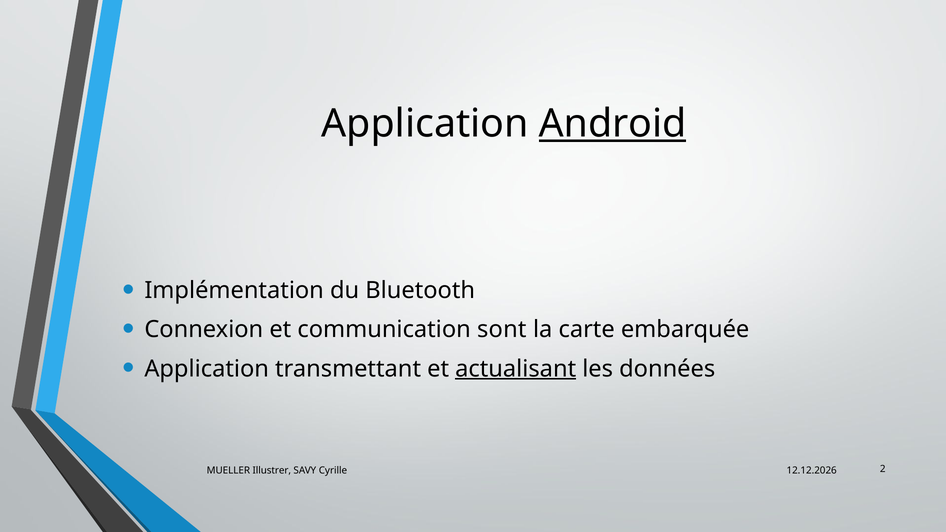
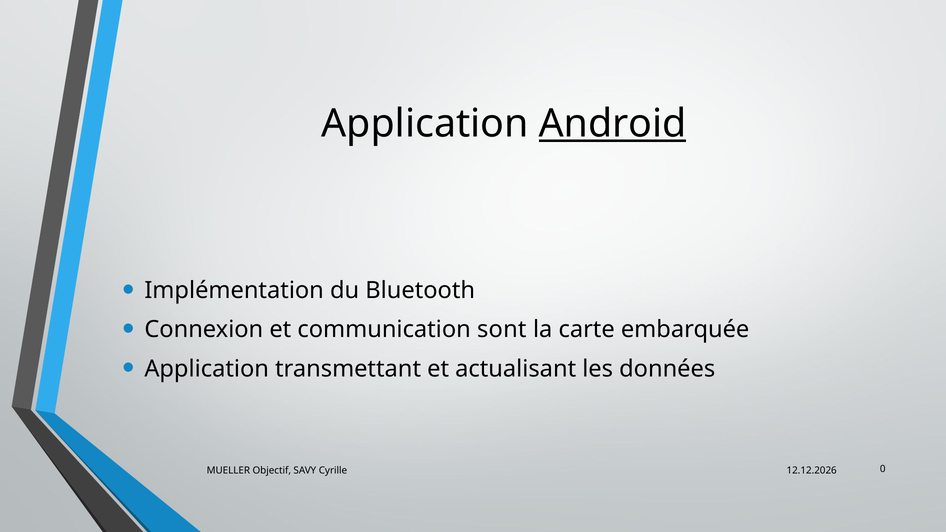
actualisant underline: present -> none
Illustrer: Illustrer -> Objectif
2: 2 -> 0
